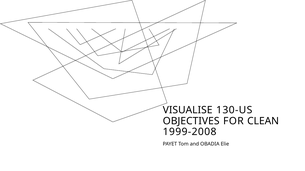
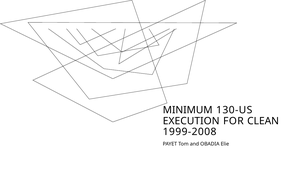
VISUALISE: VISUALISE -> MINIMUM
OBJECTIVES: OBJECTIVES -> EXECUTION
